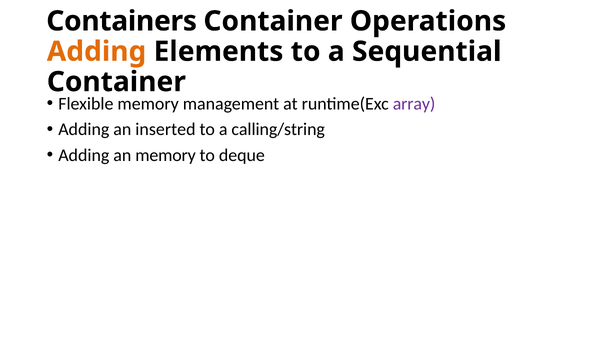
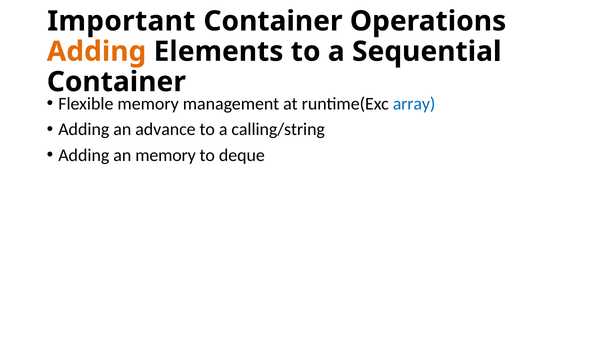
Containers: Containers -> Important
array colour: purple -> blue
inserted: inserted -> advance
